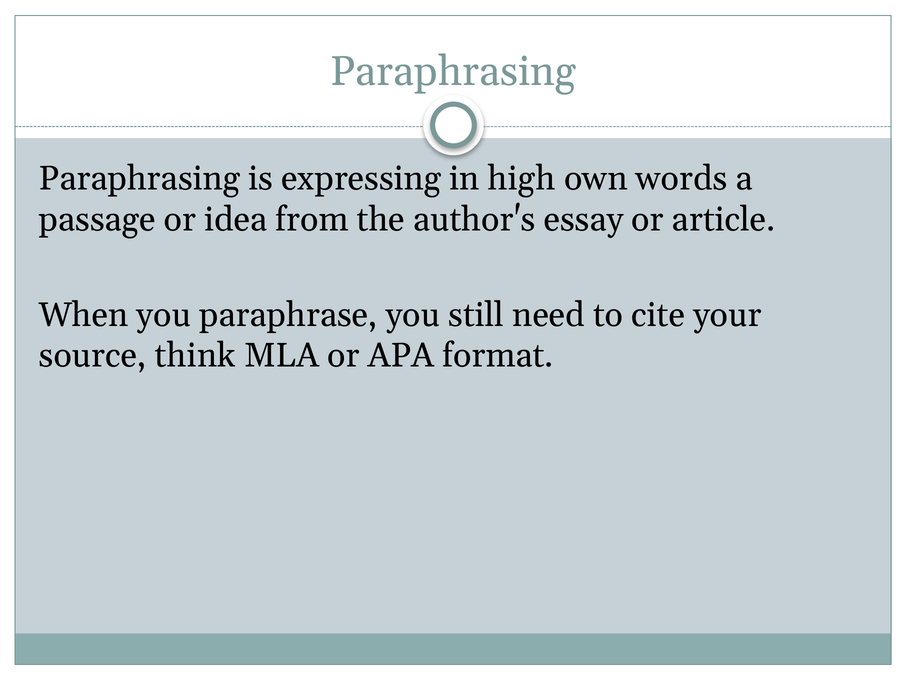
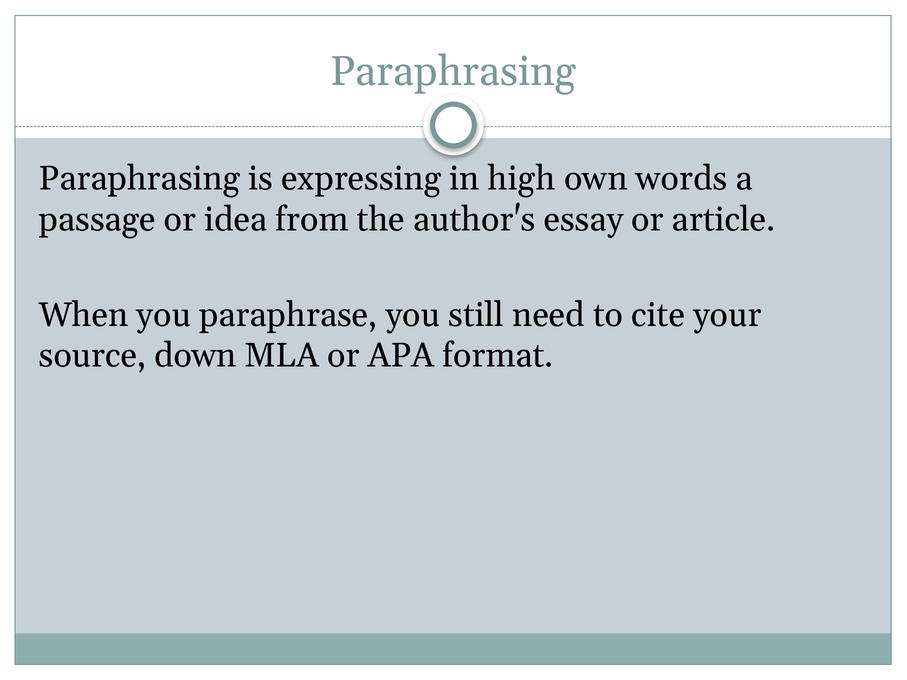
think: think -> down
